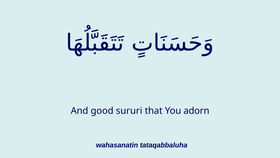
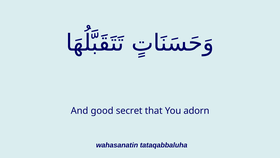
sururi: sururi -> secret
